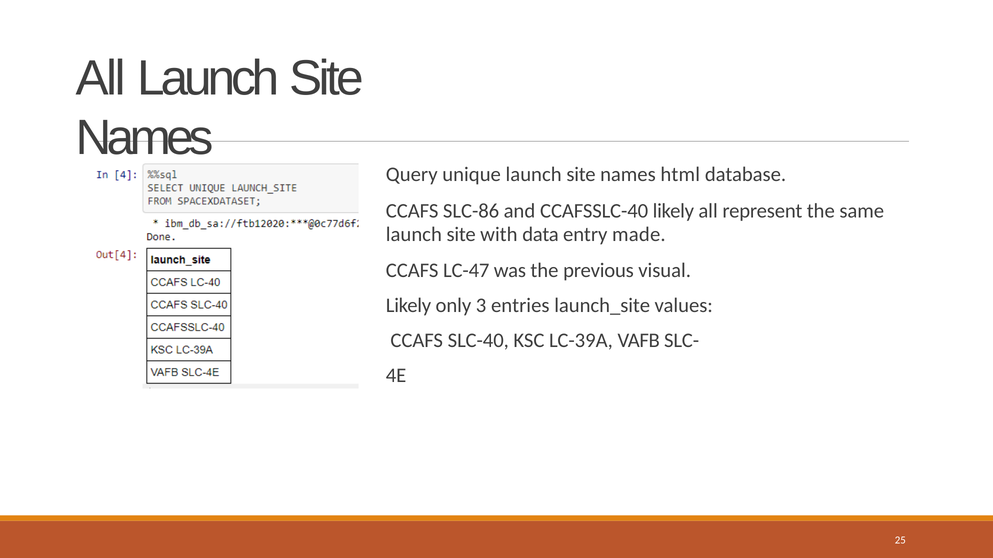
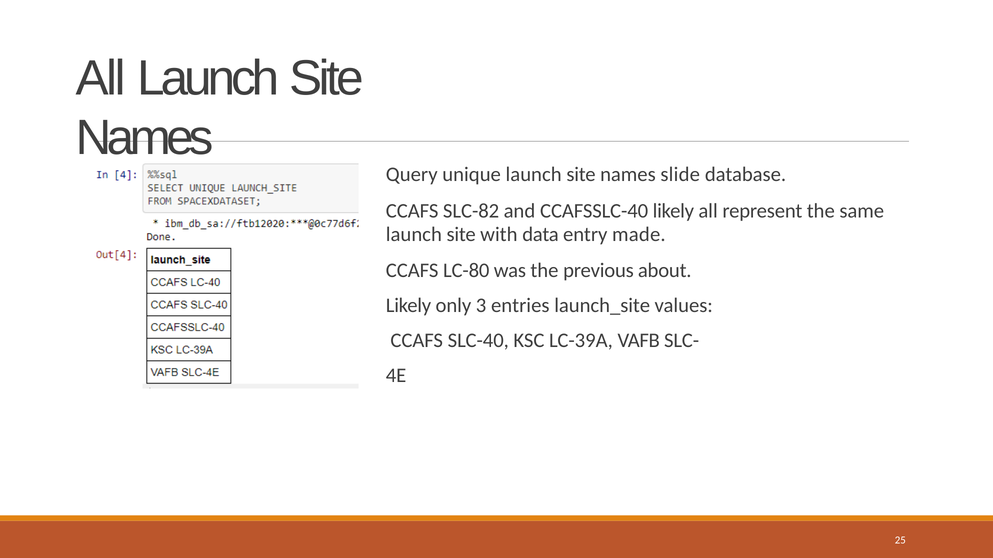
html: html -> slide
SLC-86: SLC-86 -> SLC-82
LC-47: LC-47 -> LC-80
visual: visual -> about
